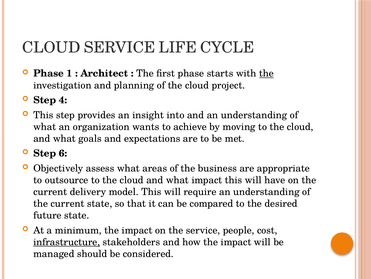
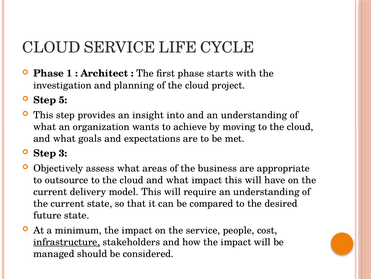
the at (266, 73) underline: present -> none
4: 4 -> 5
6: 6 -> 3
